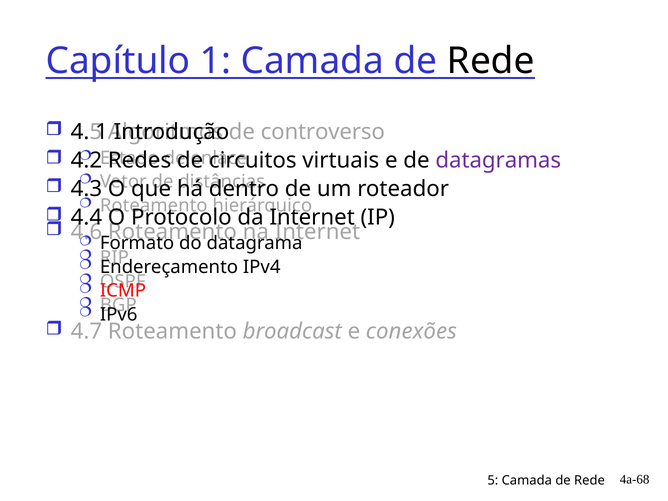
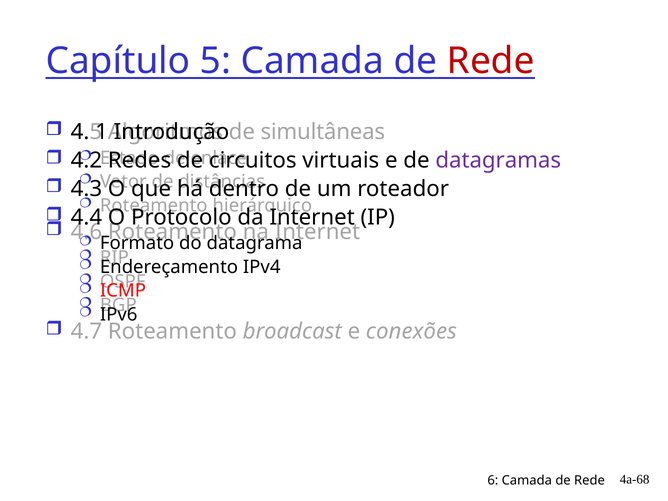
Capítulo 1: 1 -> 5
Rede at (491, 61) colour: black -> red
controverso: controverso -> simultâneas
5: 5 -> 6
